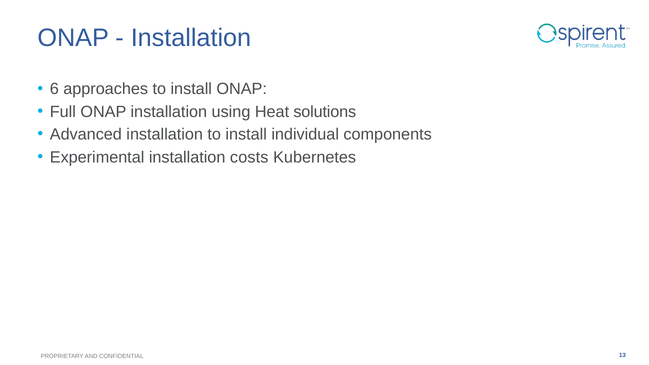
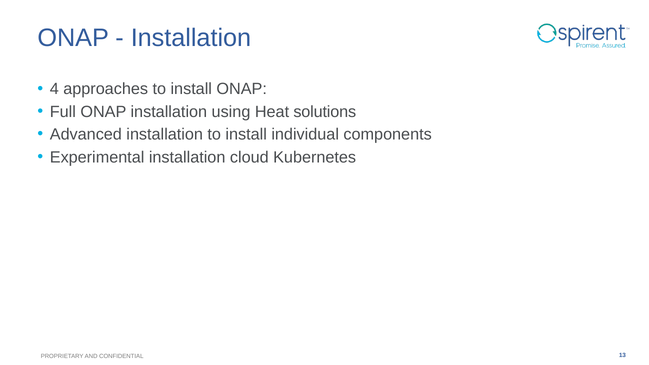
6: 6 -> 4
costs: costs -> cloud
